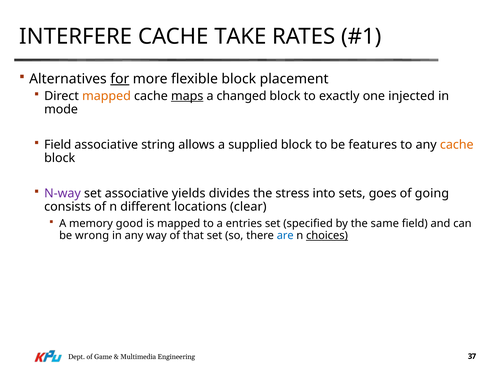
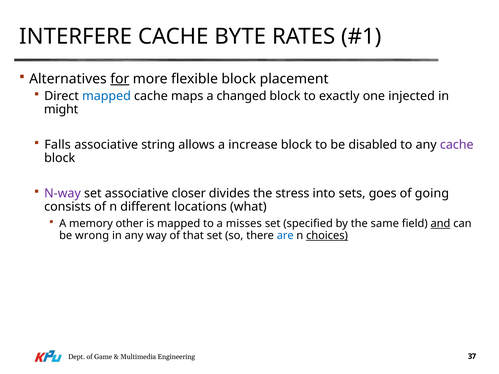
TAKE: TAKE -> BYTE
mapped at (106, 96) colour: orange -> blue
maps underline: present -> none
mode: mode -> might
Field at (58, 145): Field -> Falls
supplied: supplied -> increase
features: features -> disabled
cache at (457, 145) colour: orange -> purple
yields: yields -> closer
clear: clear -> what
good: good -> other
entries: entries -> misses
and underline: none -> present
